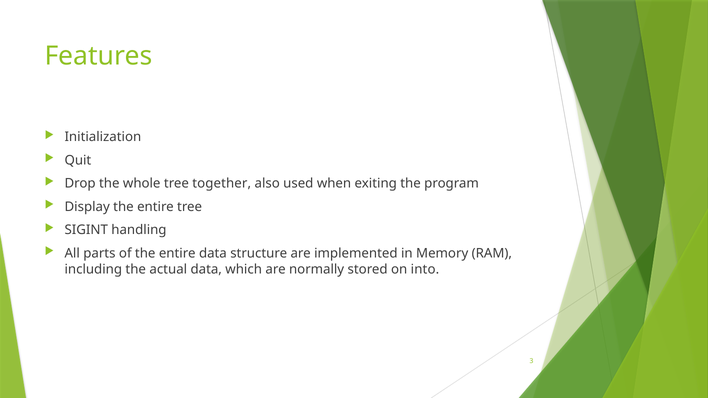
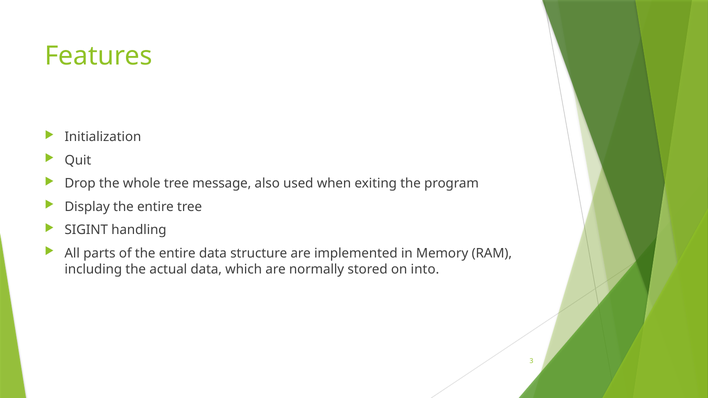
together: together -> message
